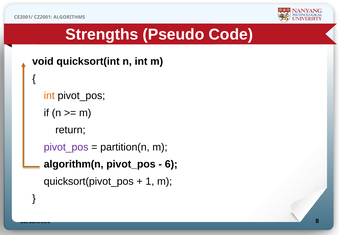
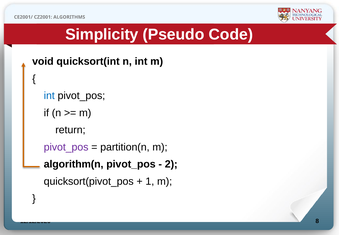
Strengths: Strengths -> Simplicity
int at (49, 96) colour: orange -> blue
6: 6 -> 2
